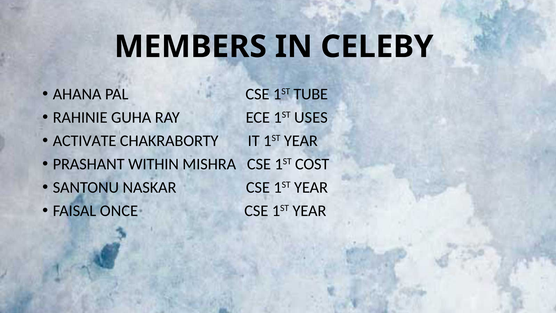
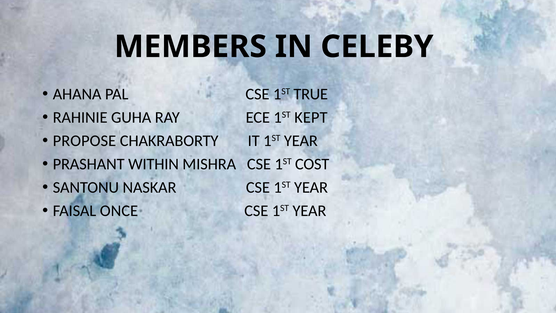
TUBE: TUBE -> TRUE
USES: USES -> KEPT
ACTIVATE: ACTIVATE -> PROPOSE
